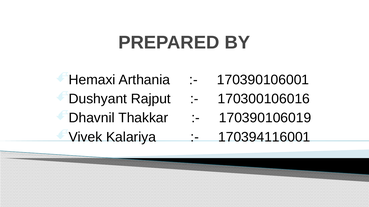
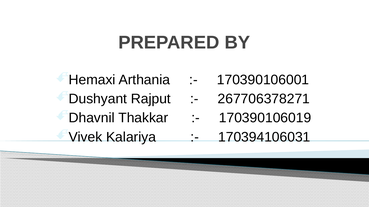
170300106016: 170300106016 -> 267706378271
170394116001: 170394116001 -> 170394106031
